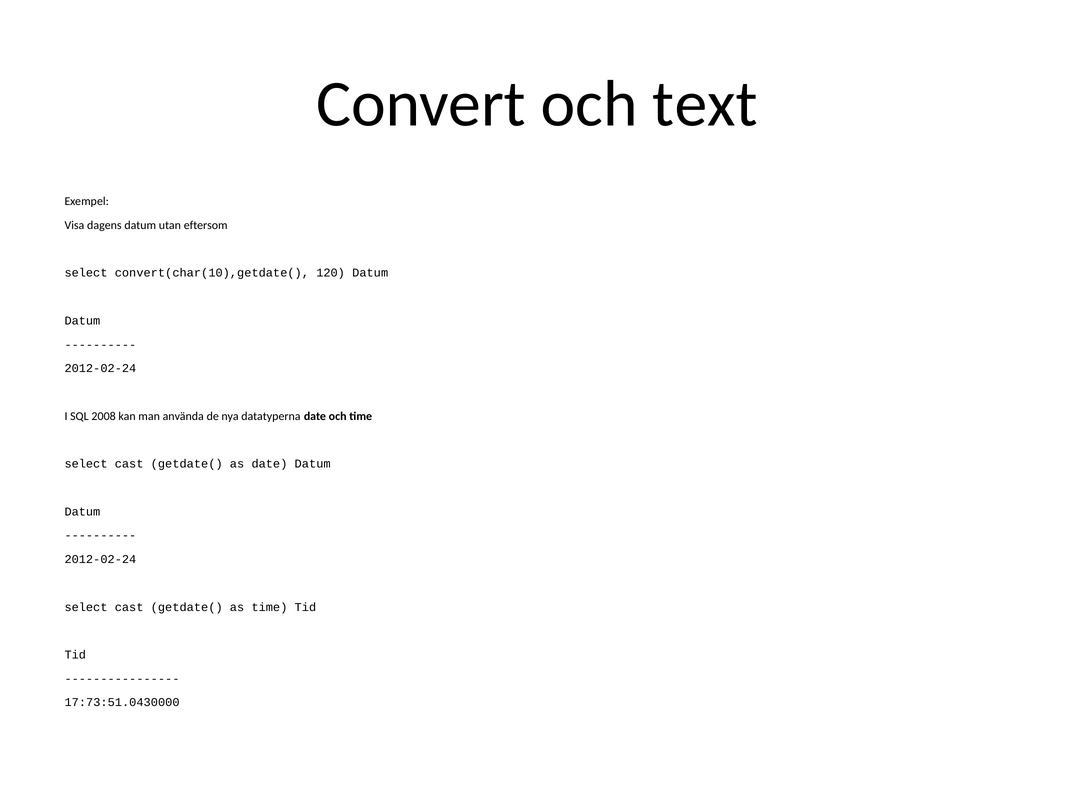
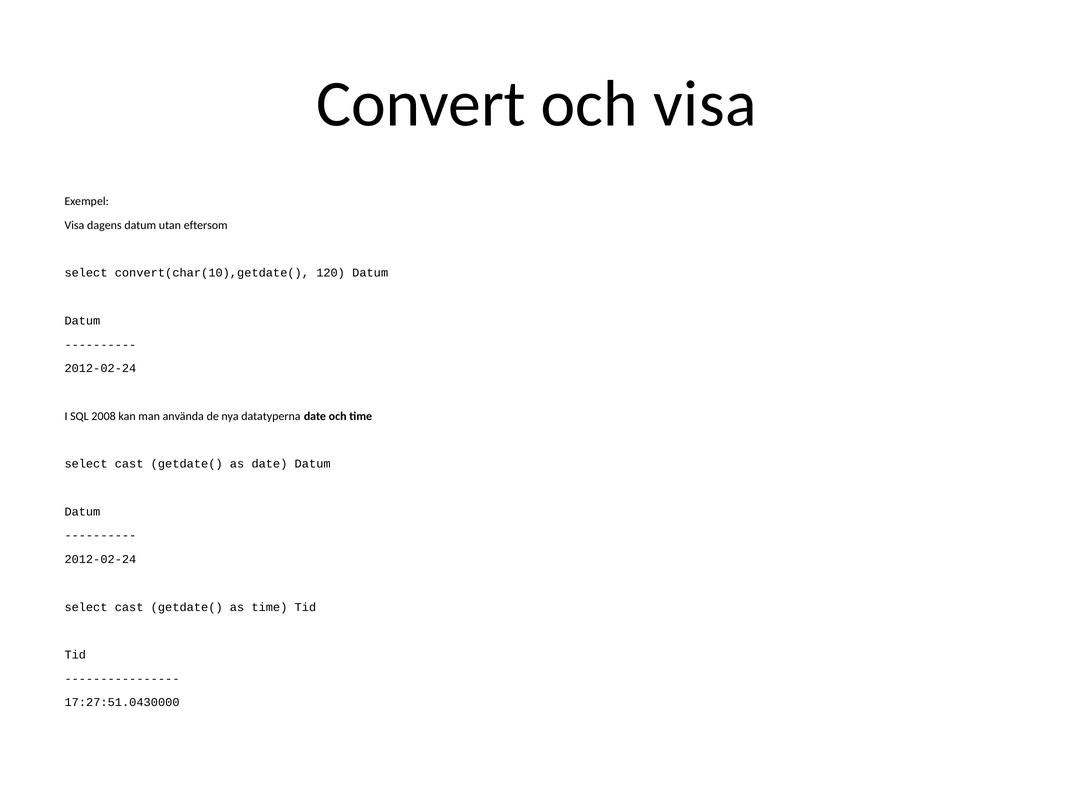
och text: text -> visa
17:73:51.0430000: 17:73:51.0430000 -> 17:27:51.0430000
